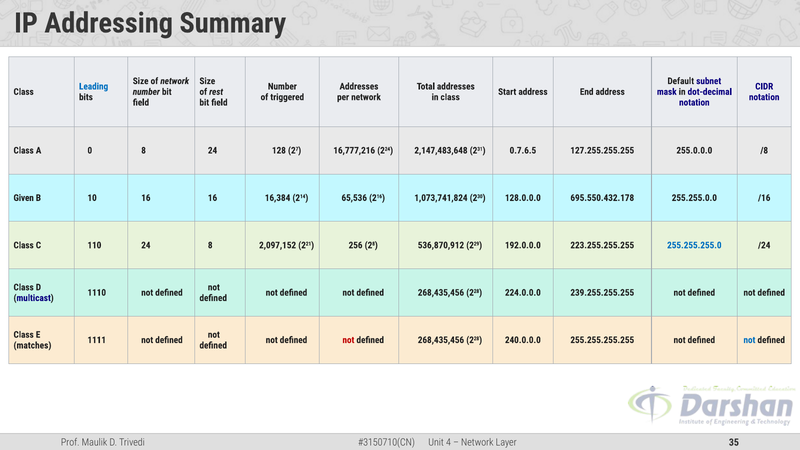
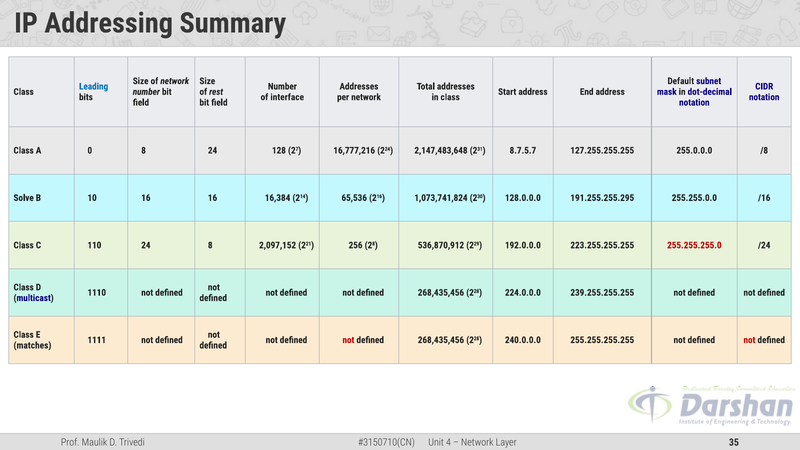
triggered: triggered -> interface
0.7.6.5: 0.7.6.5 -> 8.7.5.7
Given: Given -> Solve
695.550.432.178: 695.550.432.178 -> 191.255.255.295
255.255.255.0 colour: blue -> red
not at (749, 340) colour: blue -> red
